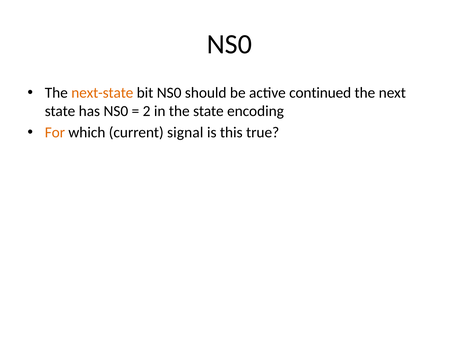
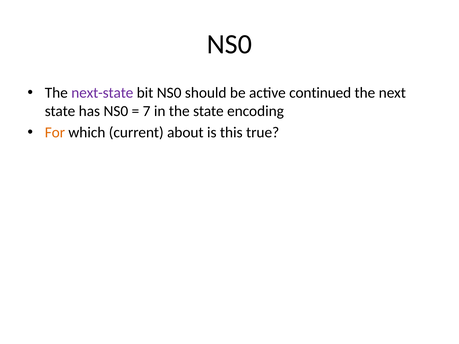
next-state colour: orange -> purple
2: 2 -> 7
signal: signal -> about
